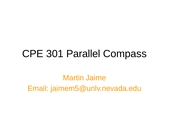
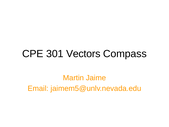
Parallel: Parallel -> Vectors
